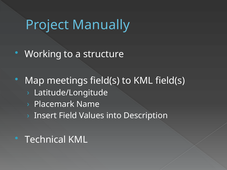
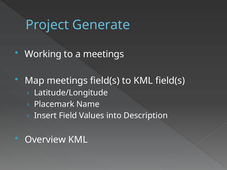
Manually: Manually -> Generate
a structure: structure -> meetings
Technical: Technical -> Overview
